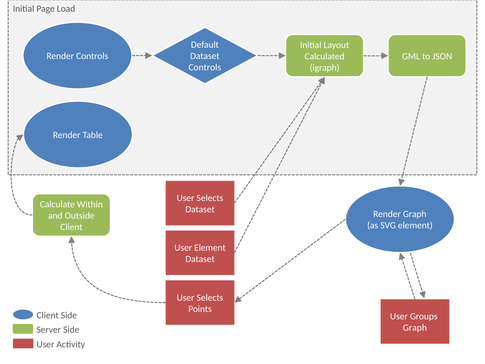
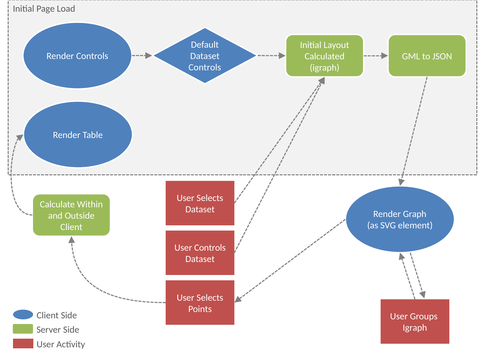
User Element: Element -> Controls
Graph at (415, 328): Graph -> Igraph
